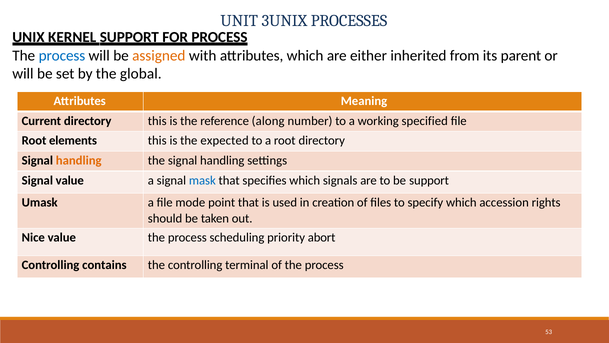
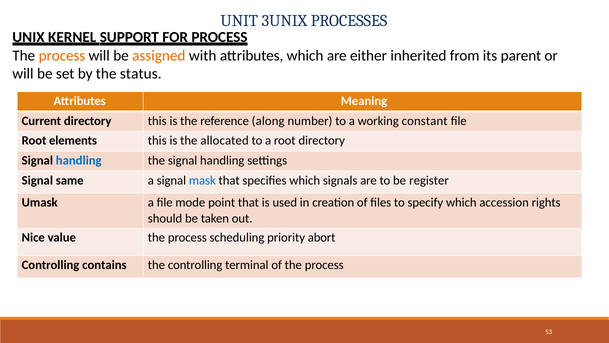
process at (62, 55) colour: blue -> orange
global: global -> status
specified: specified -> constant
expected: expected -> allocated
handling at (79, 160) colour: orange -> blue
Signal value: value -> same
be support: support -> register
